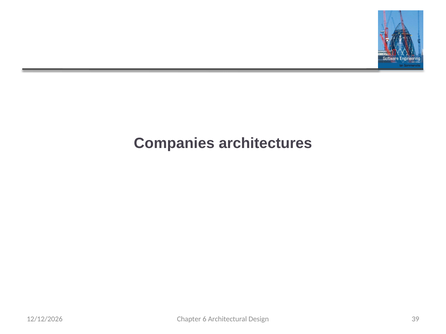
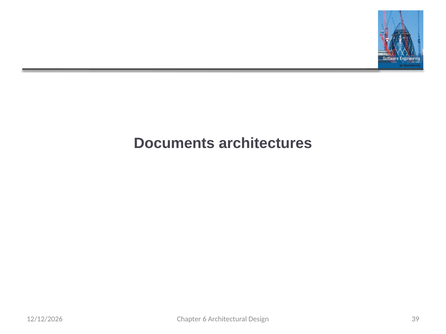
Companies: Companies -> Documents
